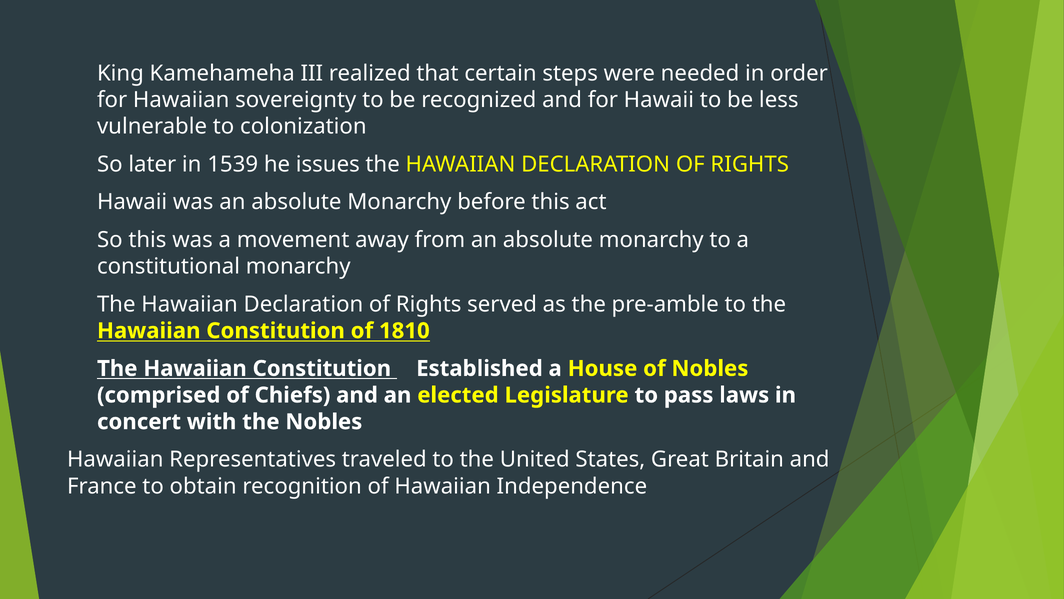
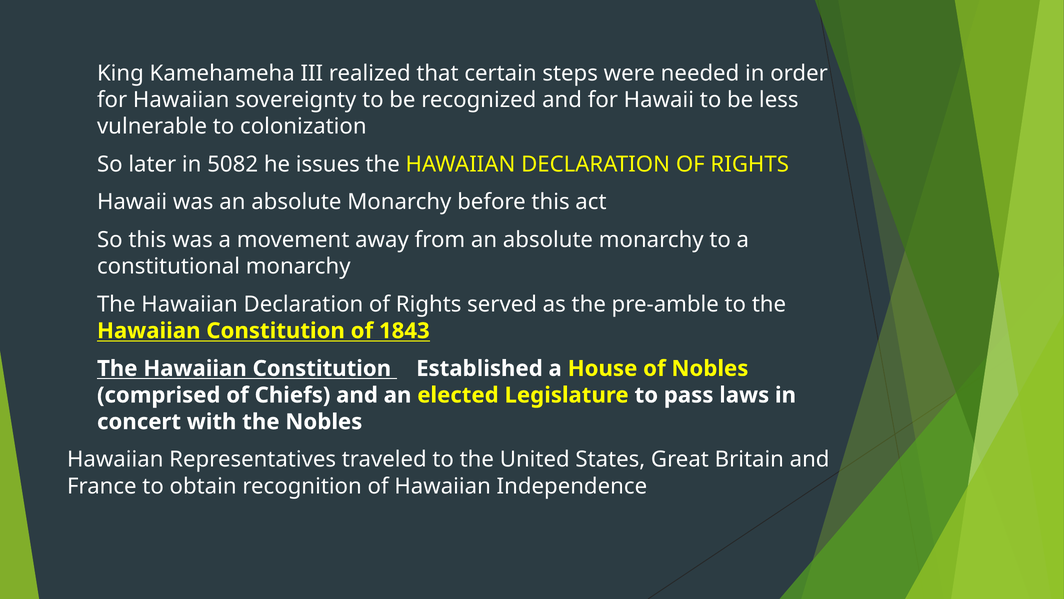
1539: 1539 -> 5082
1810: 1810 -> 1843
